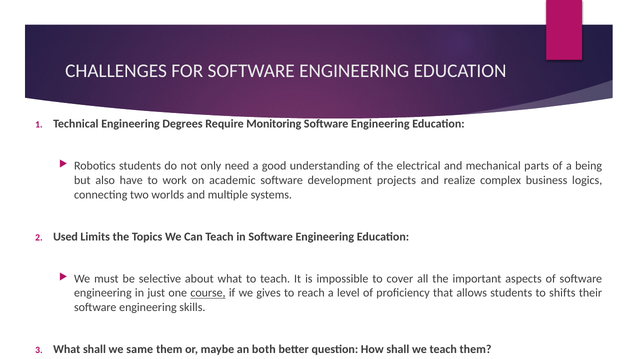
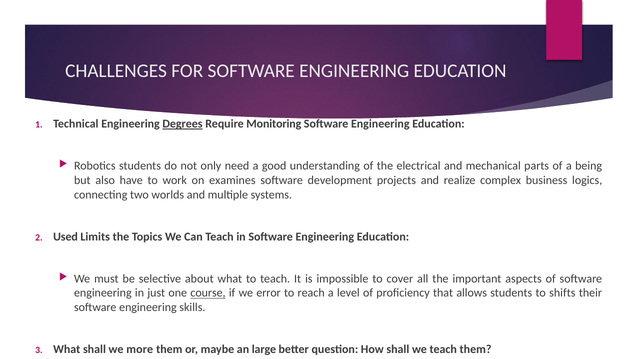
Degrees underline: none -> present
academic: academic -> examines
gives: gives -> error
same: same -> more
both: both -> large
